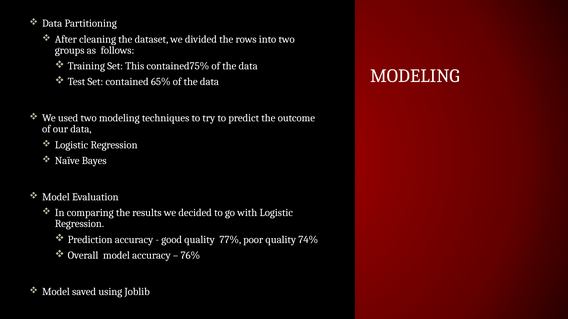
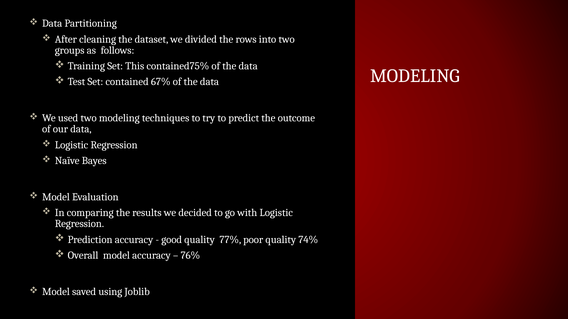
65%: 65% -> 67%
